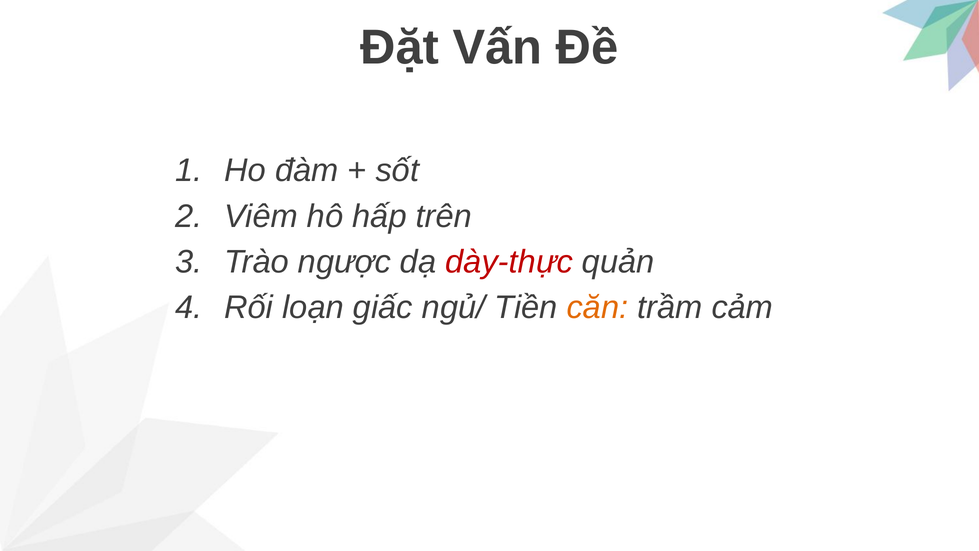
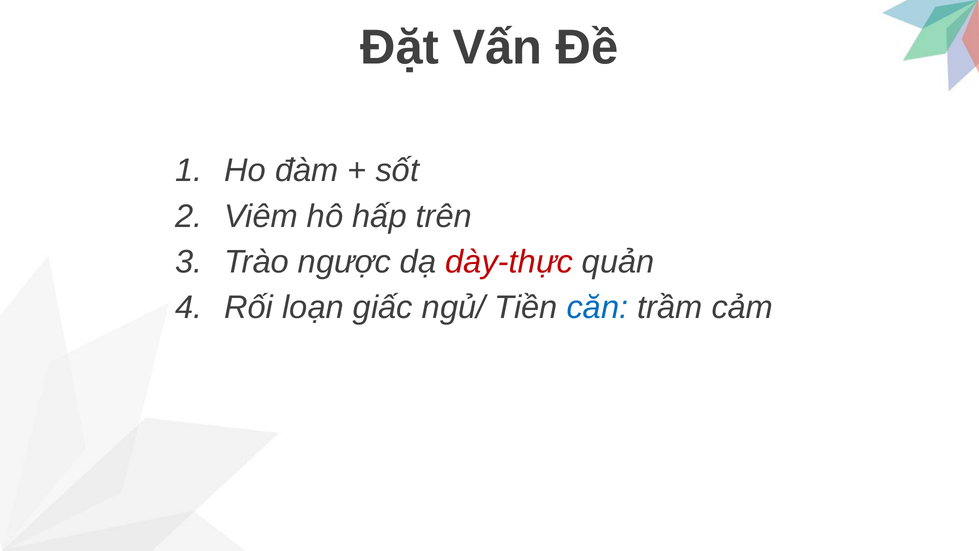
căn colour: orange -> blue
